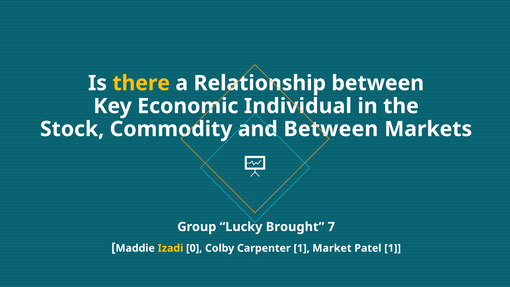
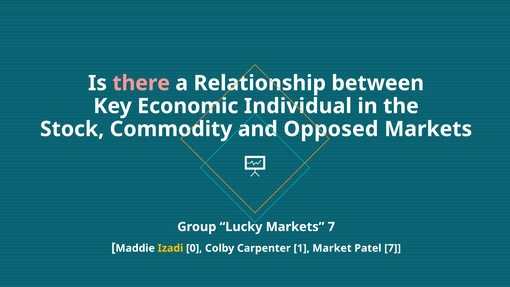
there colour: yellow -> pink
and Between: Between -> Opposed
Lucky Brought: Brought -> Markets
Patel 1: 1 -> 7
